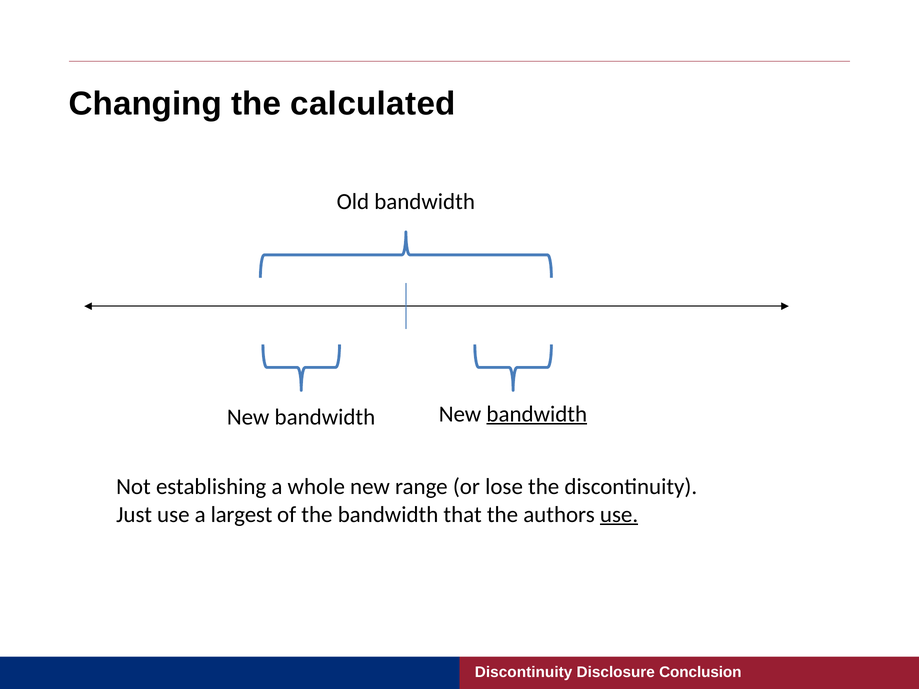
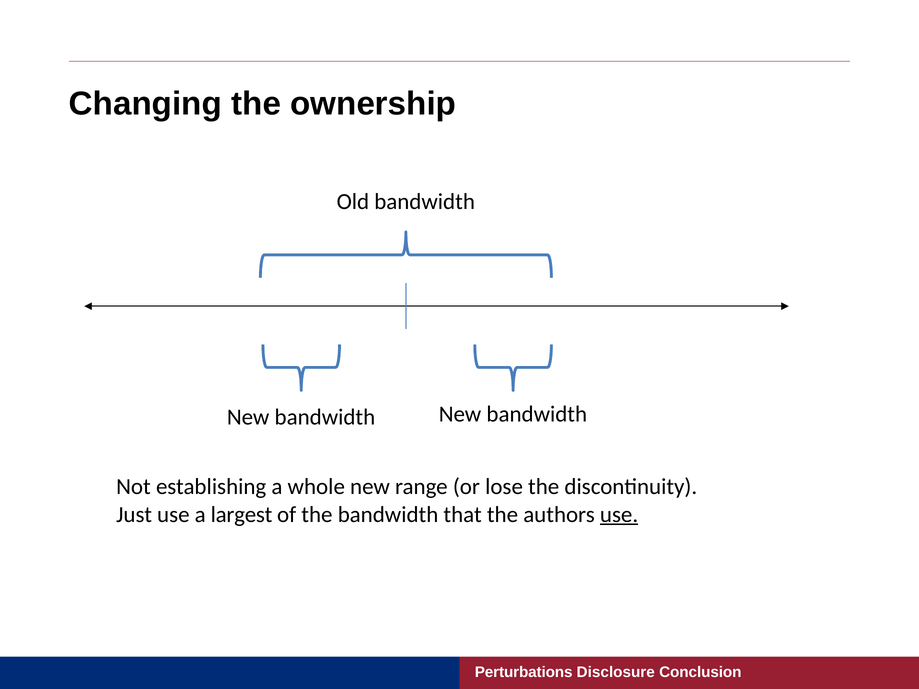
calculated: calculated -> ownership
bandwidth at (537, 414) underline: present -> none
Discontinuity at (524, 673): Discontinuity -> Perturbations
